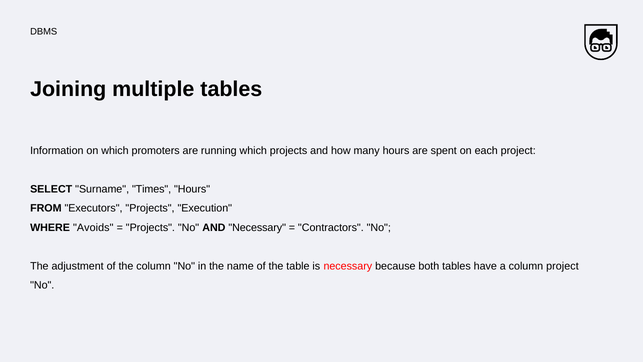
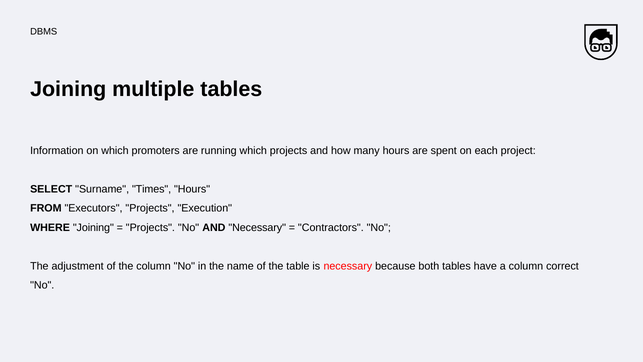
WHERE Avoids: Avoids -> Joining
column project: project -> correct
